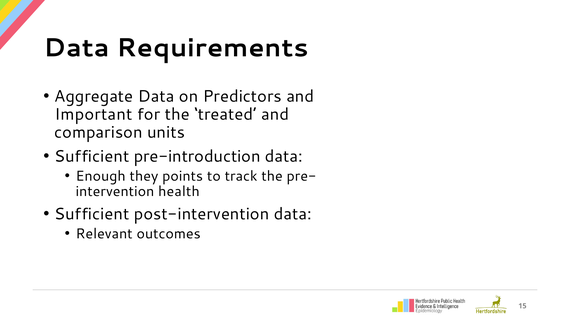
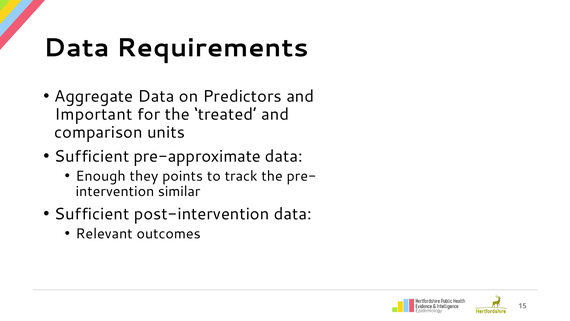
pre-introduction: pre-introduction -> pre-approximate
health: health -> similar
